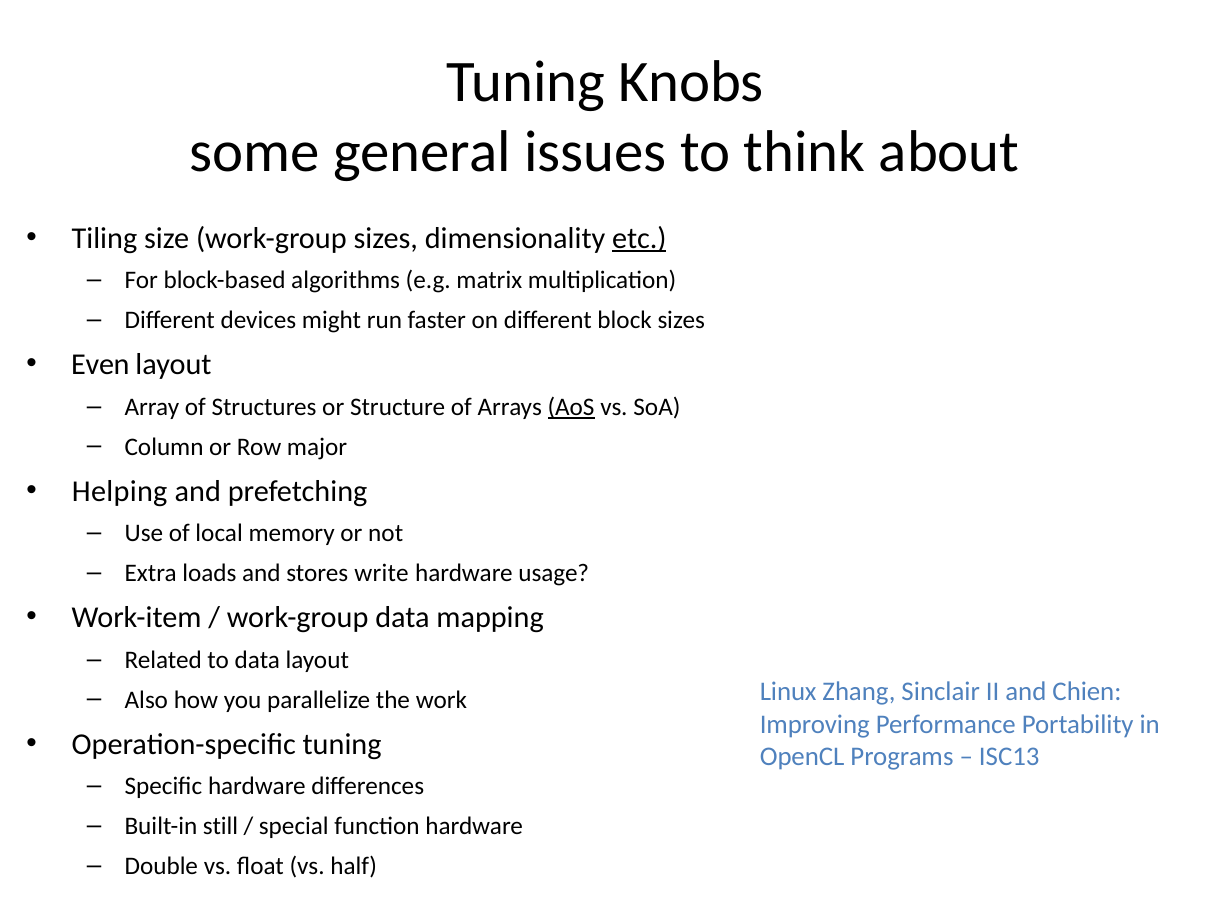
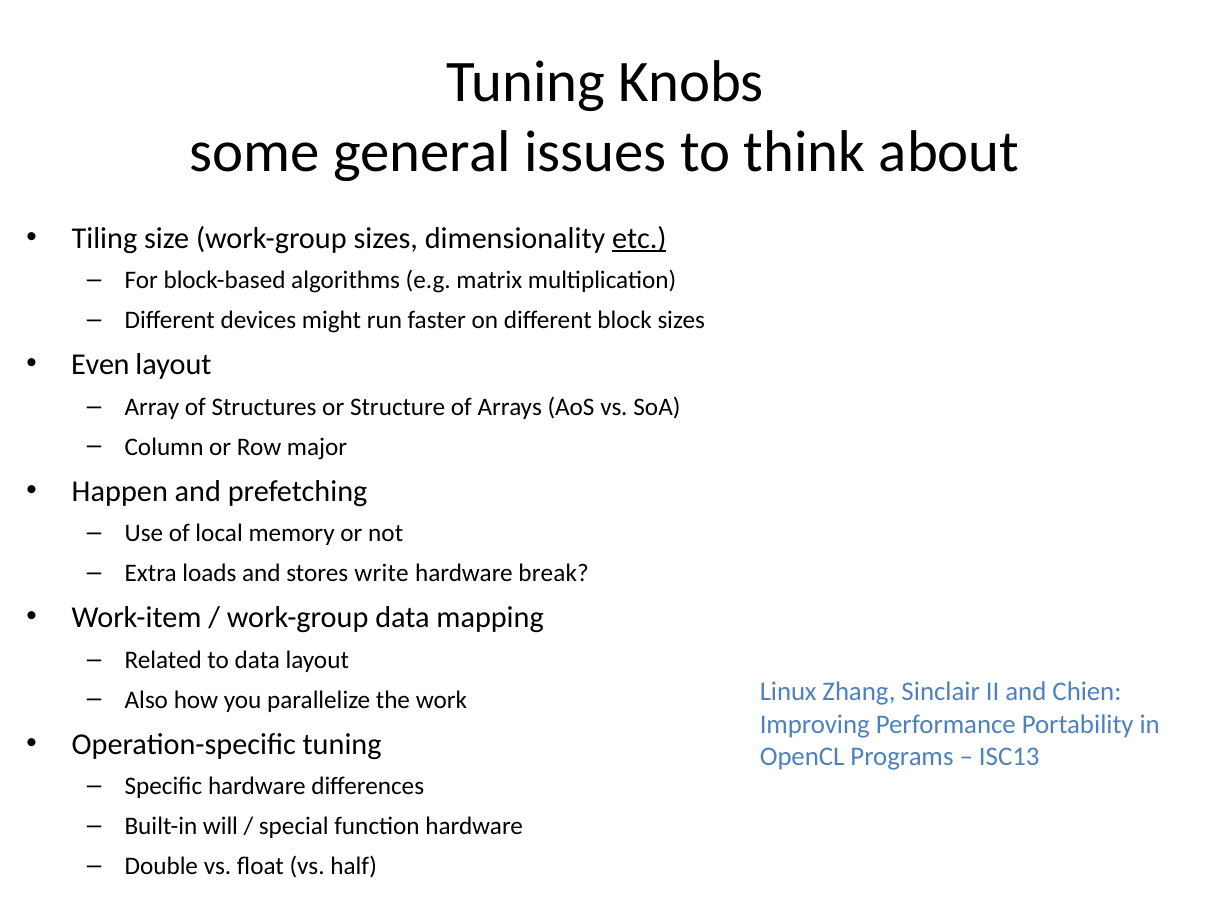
AoS underline: present -> none
Helping: Helping -> Happen
usage: usage -> break
still: still -> will
